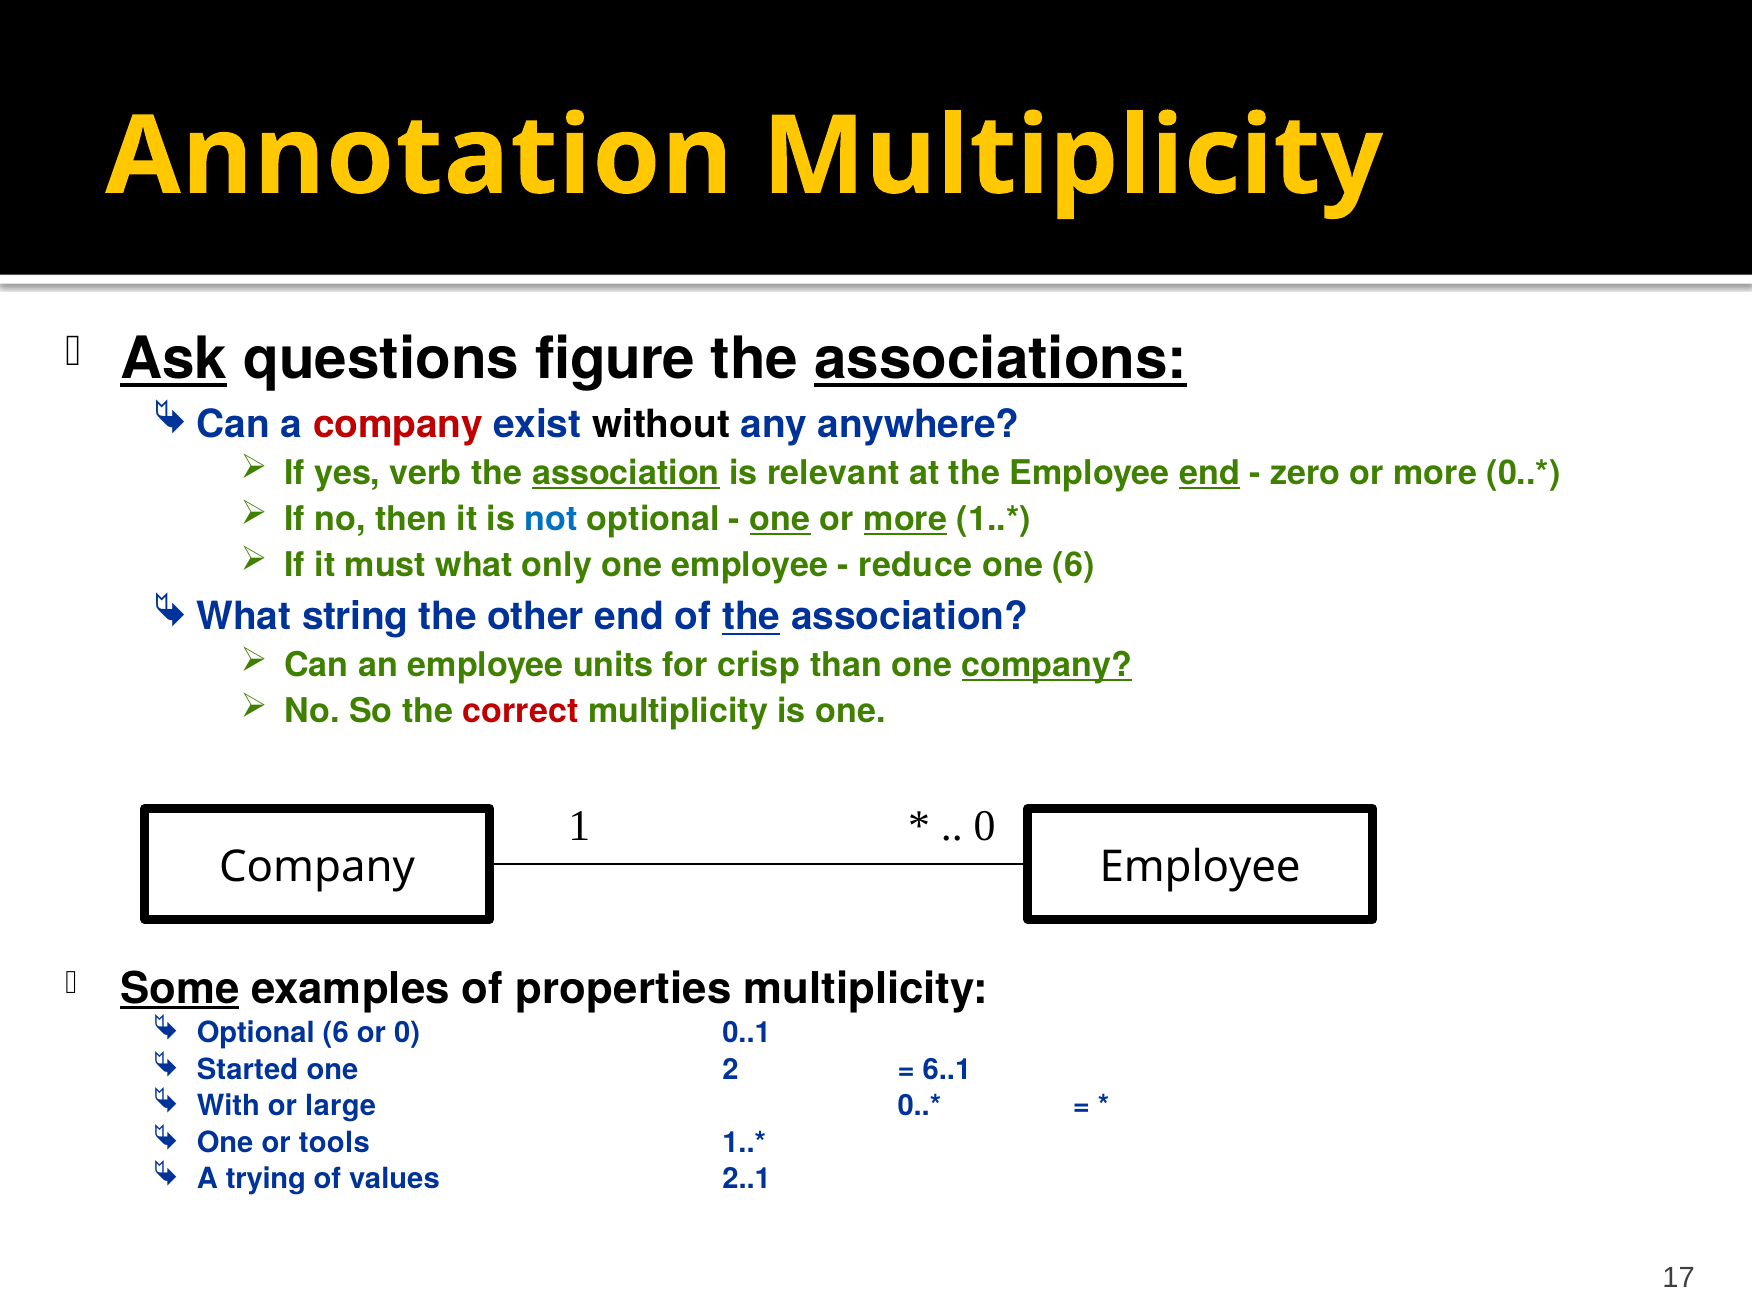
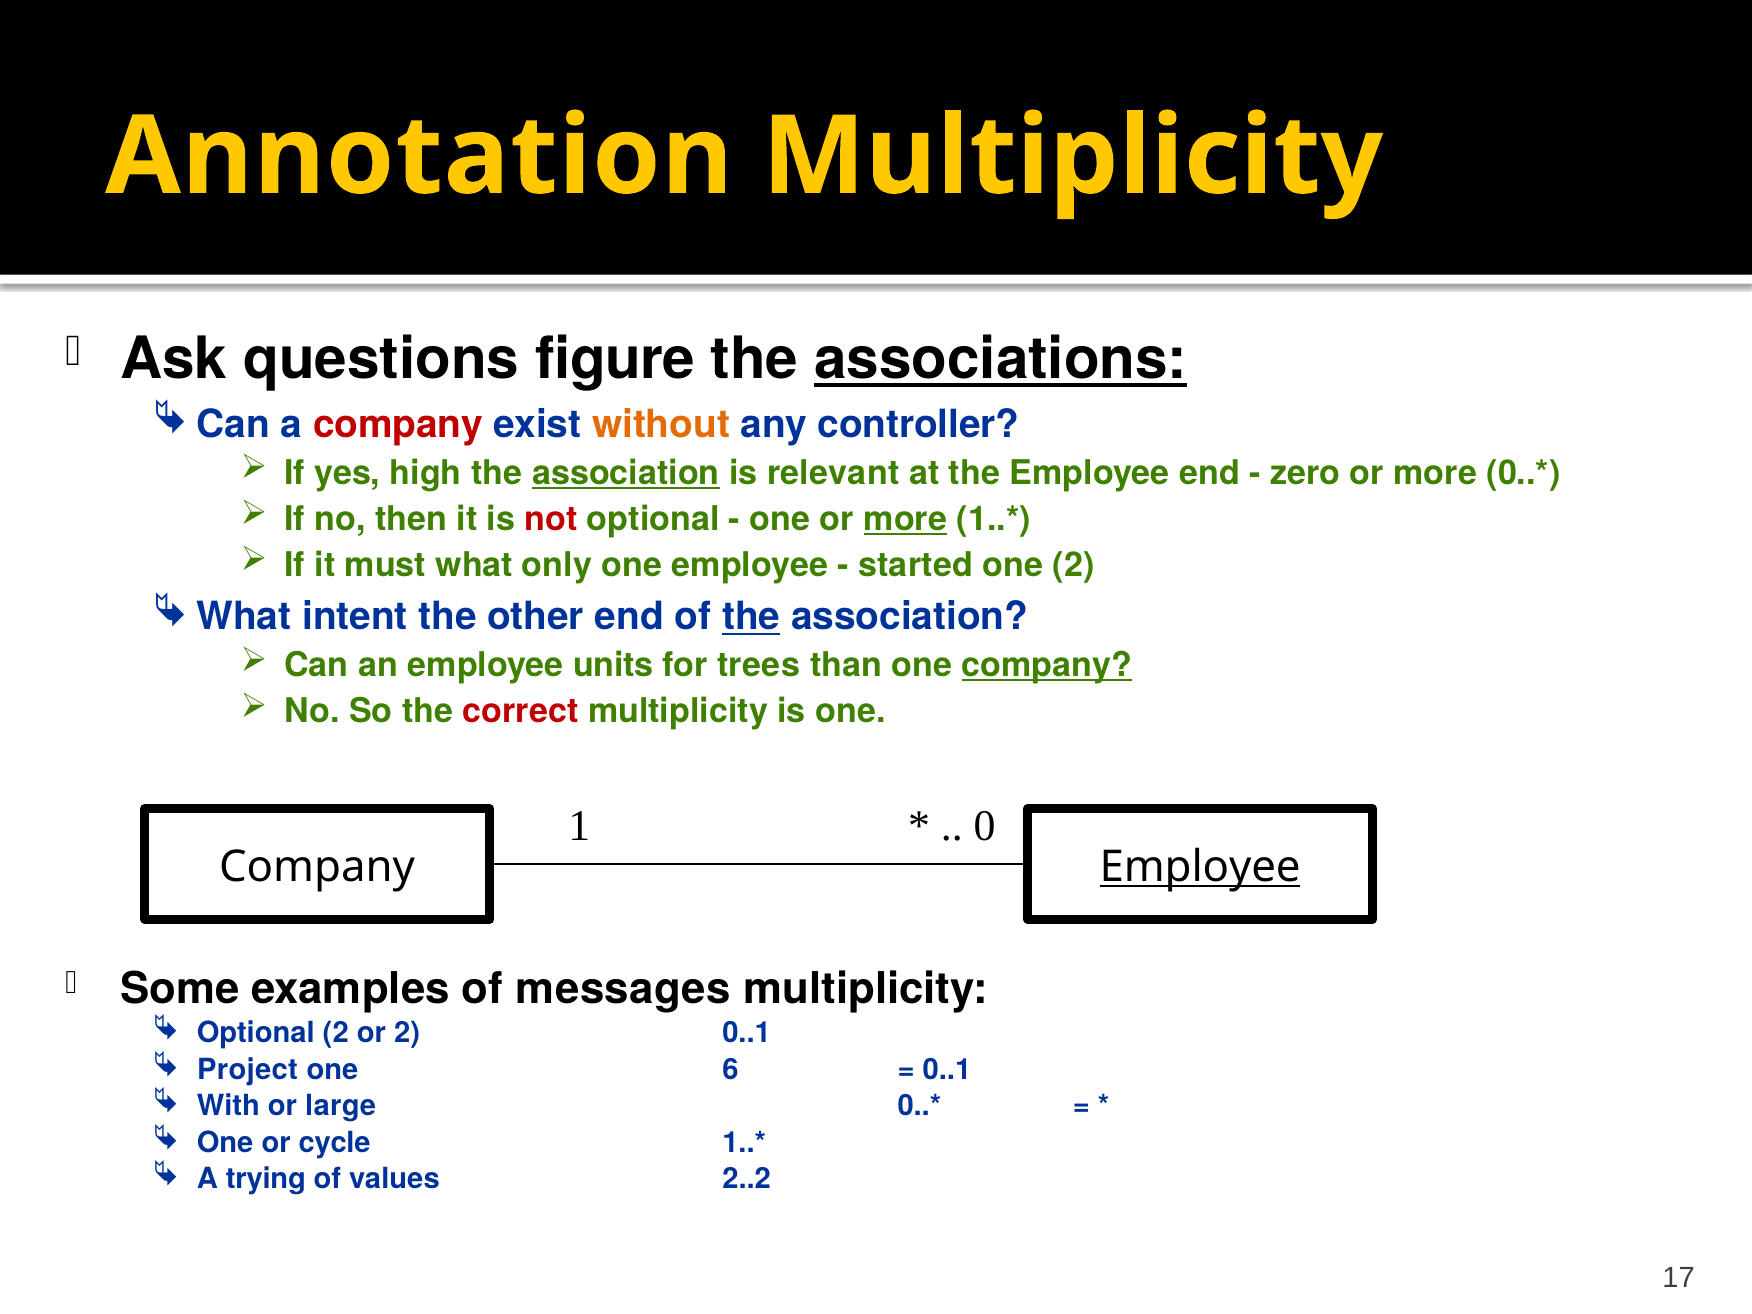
Ask underline: present -> none
without colour: black -> orange
anywhere: anywhere -> controller
verb: verb -> high
end at (1210, 473) underline: present -> none
not colour: blue -> red
one at (780, 519) underline: present -> none
reduce: reduce -> started
one 6: 6 -> 2
string: string -> intent
crisp: crisp -> trees
Employee at (1200, 867) underline: none -> present
Some underline: present -> none
properties: properties -> messages
Optional 6: 6 -> 2
or 0: 0 -> 2
Started: Started -> Project
2: 2 -> 6
6..1 at (947, 1069): 6..1 -> 0..1
tools: tools -> cycle
2..1: 2..1 -> 2..2
